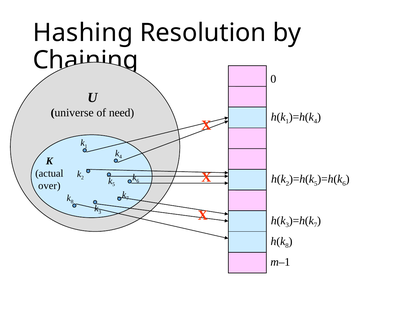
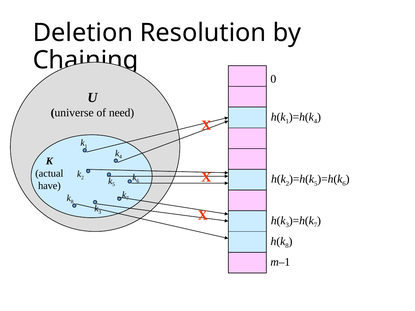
Hashing: Hashing -> Deletion
over: over -> have
